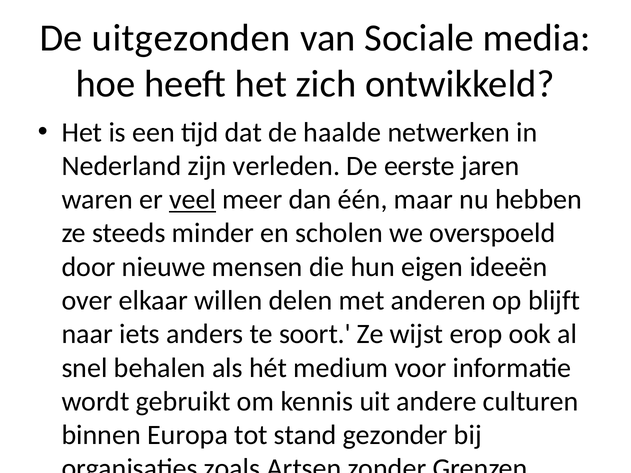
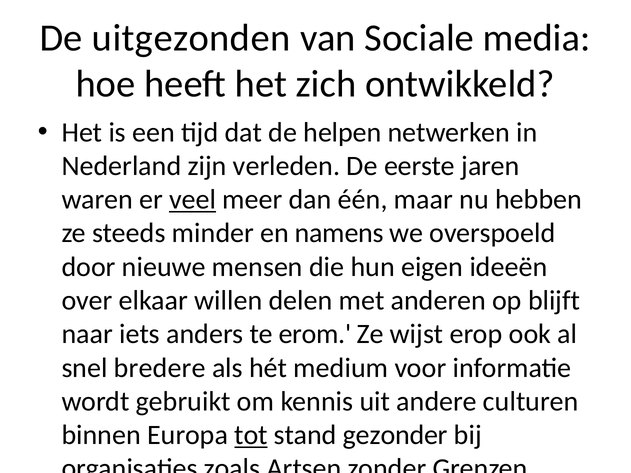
haalde: haalde -> helpen
scholen: scholen -> namens
soort: soort -> erom
behalen: behalen -> bredere
tot underline: none -> present
